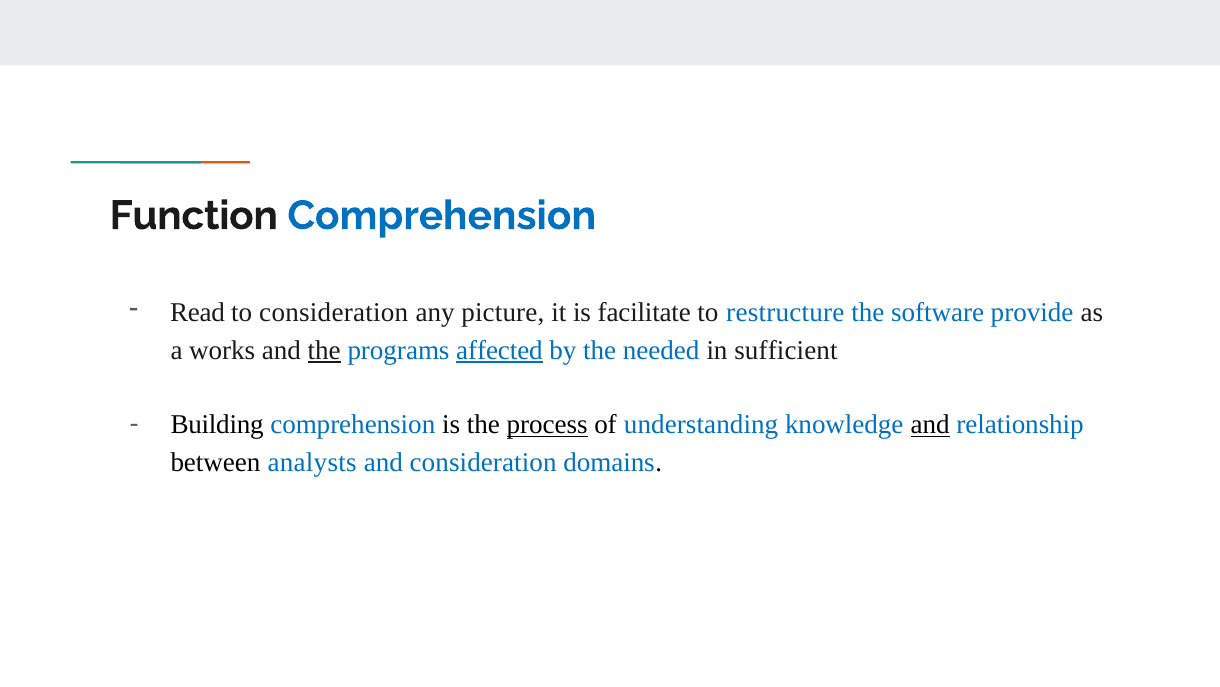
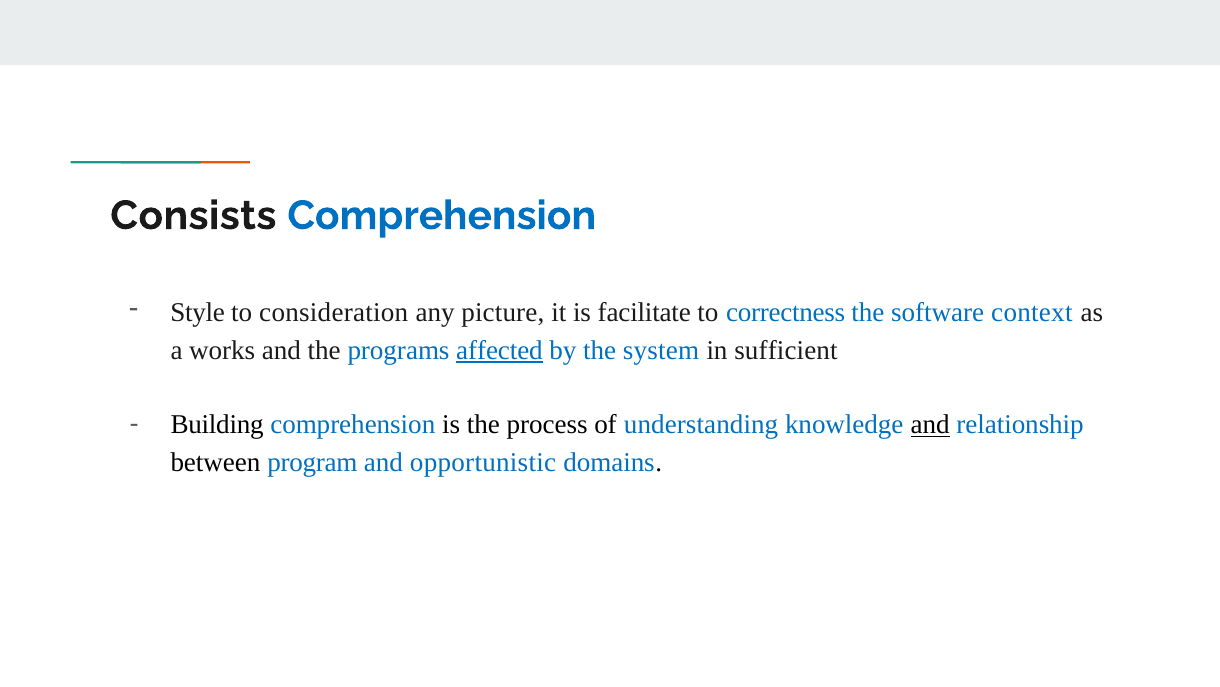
Function: Function -> Consists
Read: Read -> Style
restructure: restructure -> correctness
provide: provide -> context
the at (324, 350) underline: present -> none
needed: needed -> system
process underline: present -> none
analysts: analysts -> program
and consideration: consideration -> opportunistic
